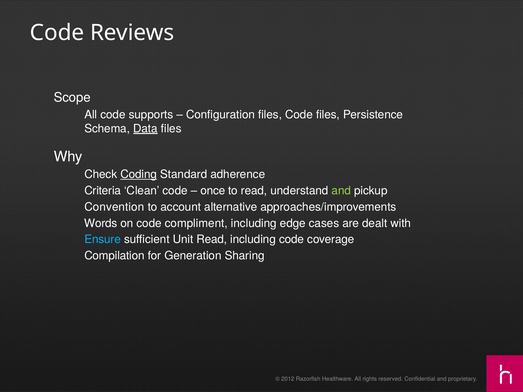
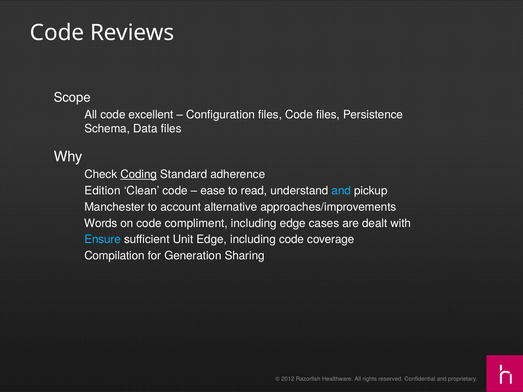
supports: supports -> excellent
Data underline: present -> none
Criteria: Criteria -> Edition
once: once -> ease
and at (341, 191) colour: light green -> light blue
Convention: Convention -> Manchester
Unit Read: Read -> Edge
